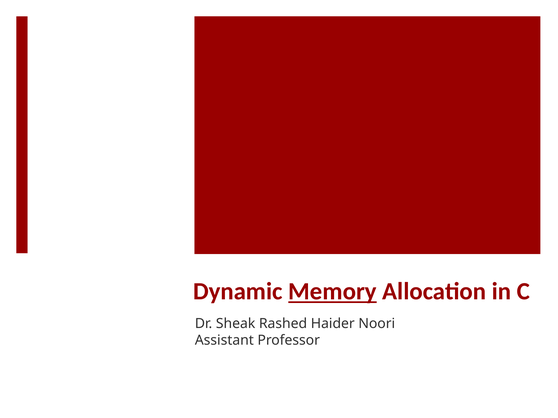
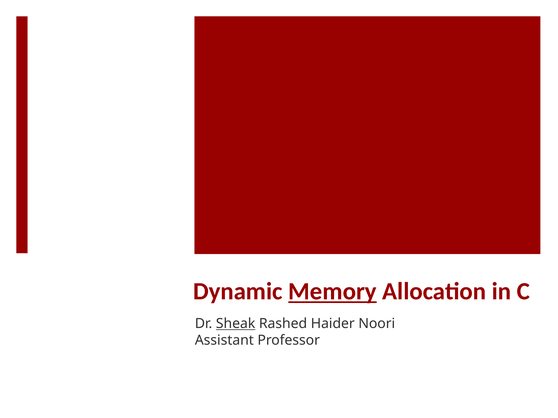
Sheak underline: none -> present
